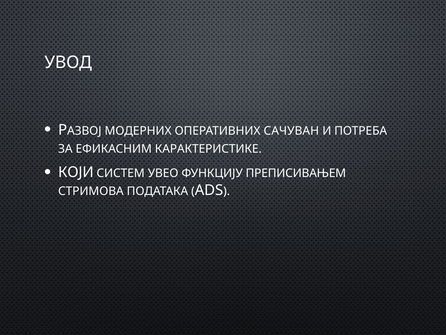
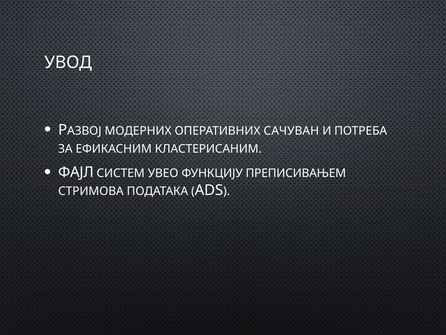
КАРАКТЕРИСТИКЕ: КАРАКТЕРИСТИКЕ -> КЛАСТЕРИСАНИМ
КОЈИ: КОЈИ -> ФАЈЛ
